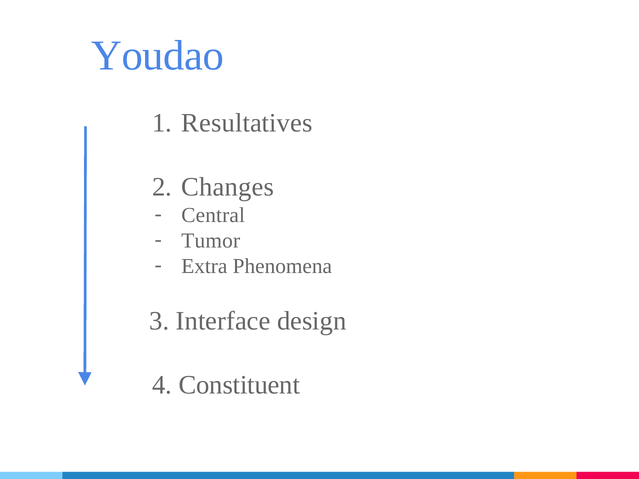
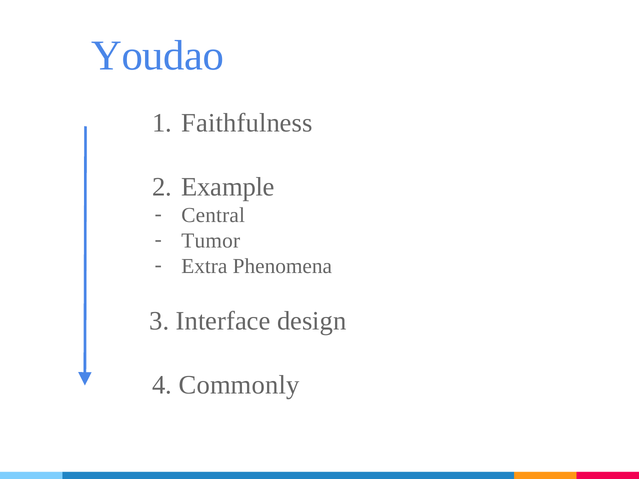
Resultatives: Resultatives -> Faithfulness
Changes: Changes -> Example
Constituent: Constituent -> Commonly
